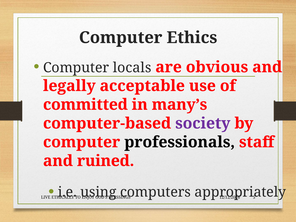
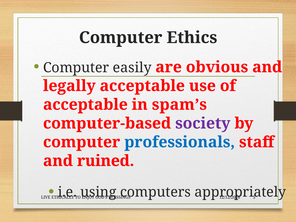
locals: locals -> easily
committed at (85, 105): committed -> acceptable
many’s: many’s -> spam’s
professionals colour: black -> blue
